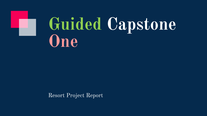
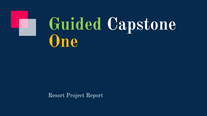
One colour: pink -> yellow
